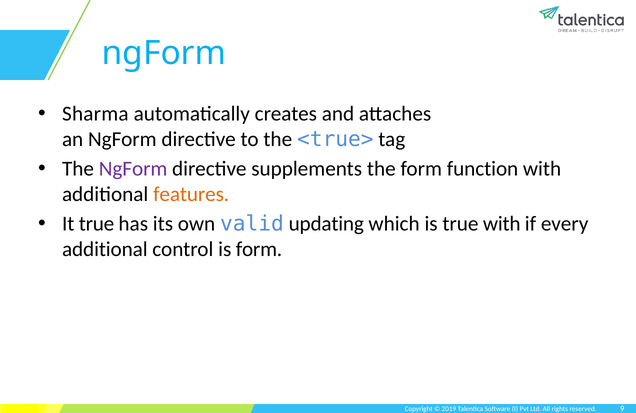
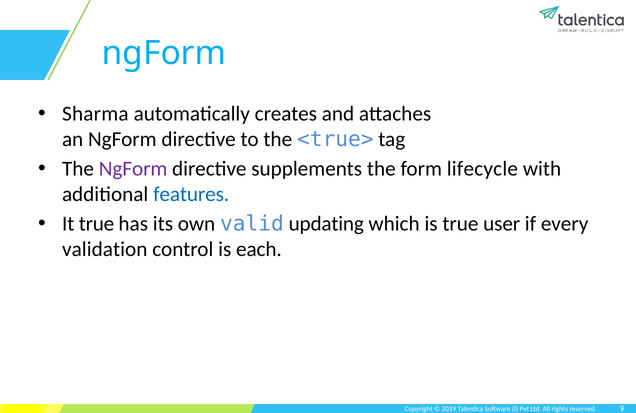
function: function -> lifecycle
features colour: orange -> blue
true with: with -> user
additional at (105, 250): additional -> validation
is form: form -> each
